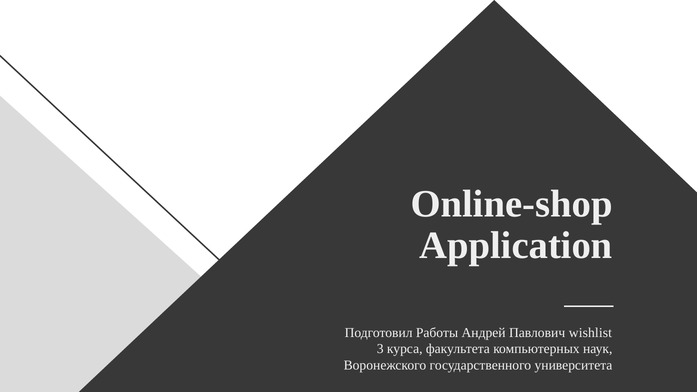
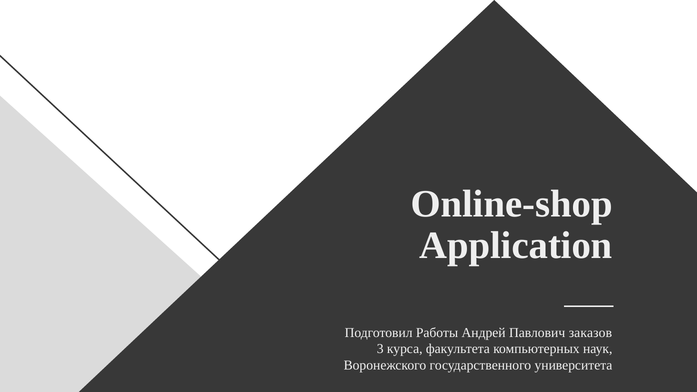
wishlist: wishlist -> заказов
